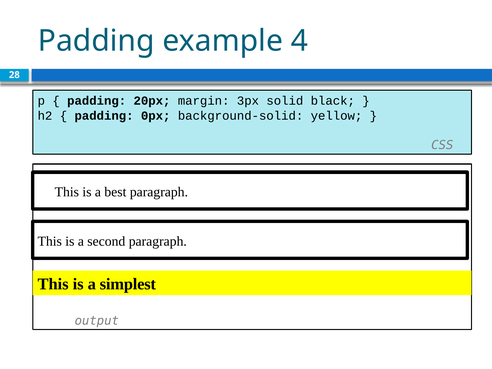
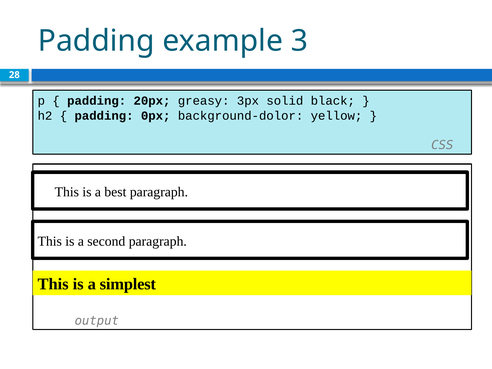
4: 4 -> 3
margin: margin -> greasy
background-solid: background-solid -> background-dolor
